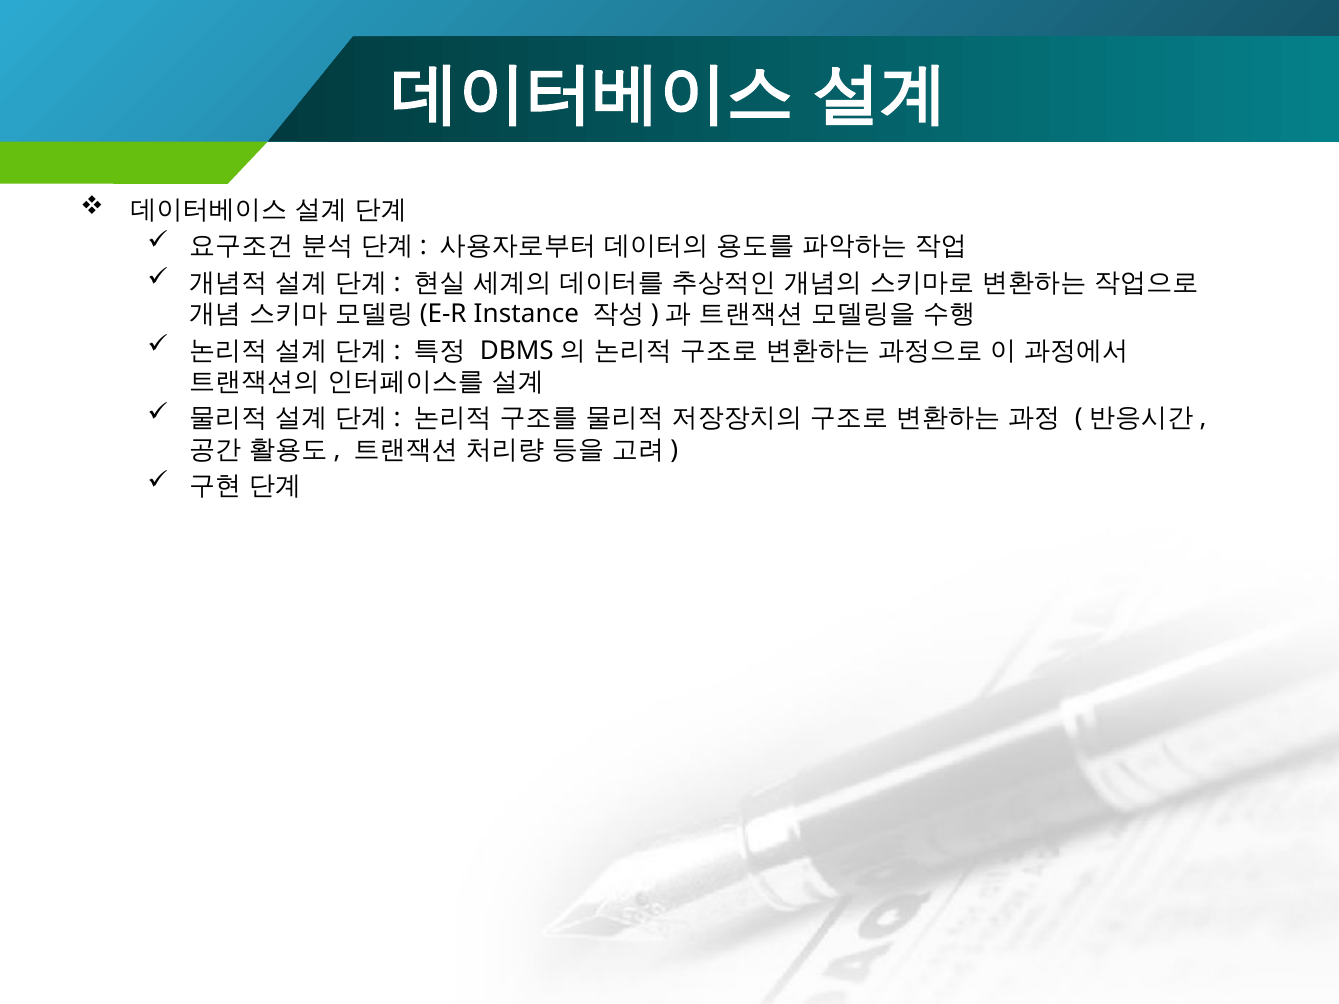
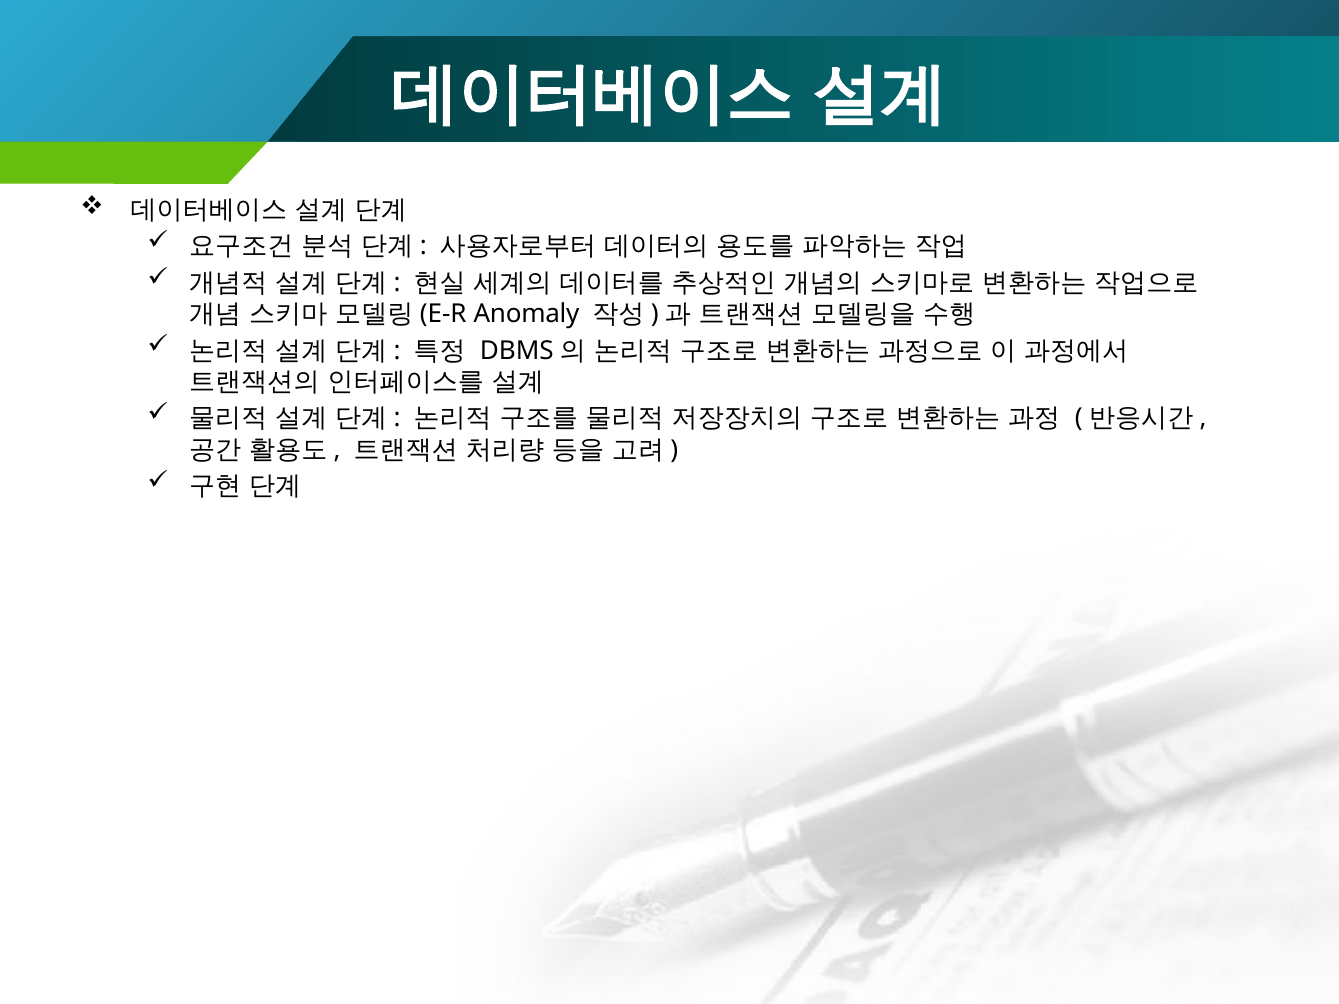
Instance: Instance -> Anomaly
